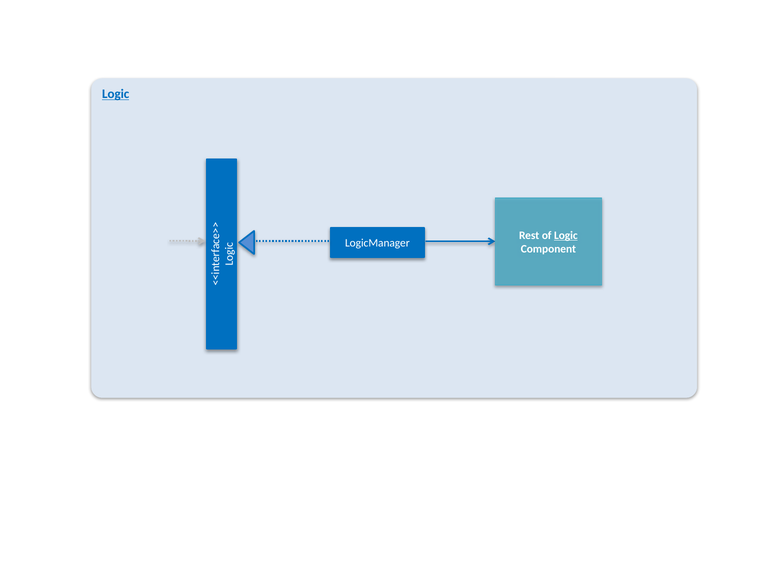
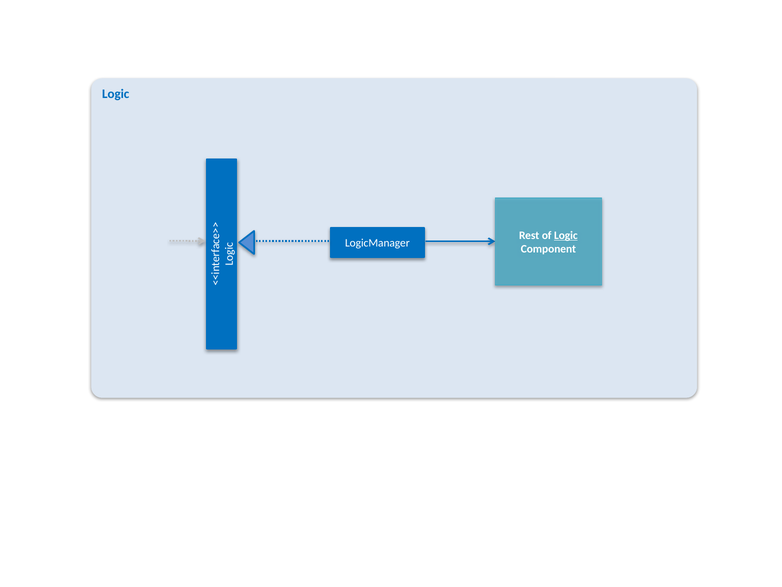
Logic at (116, 94) underline: present -> none
